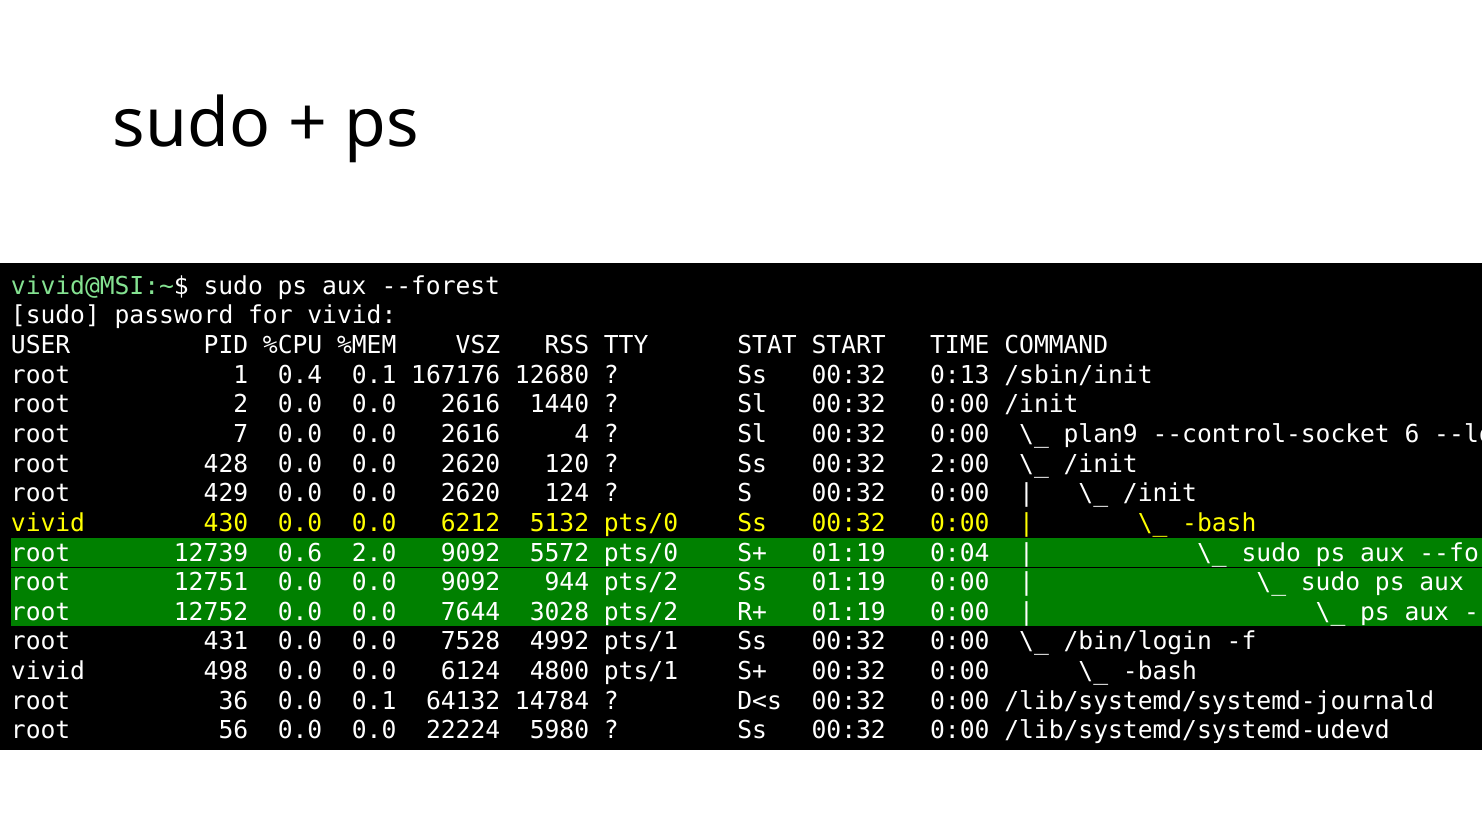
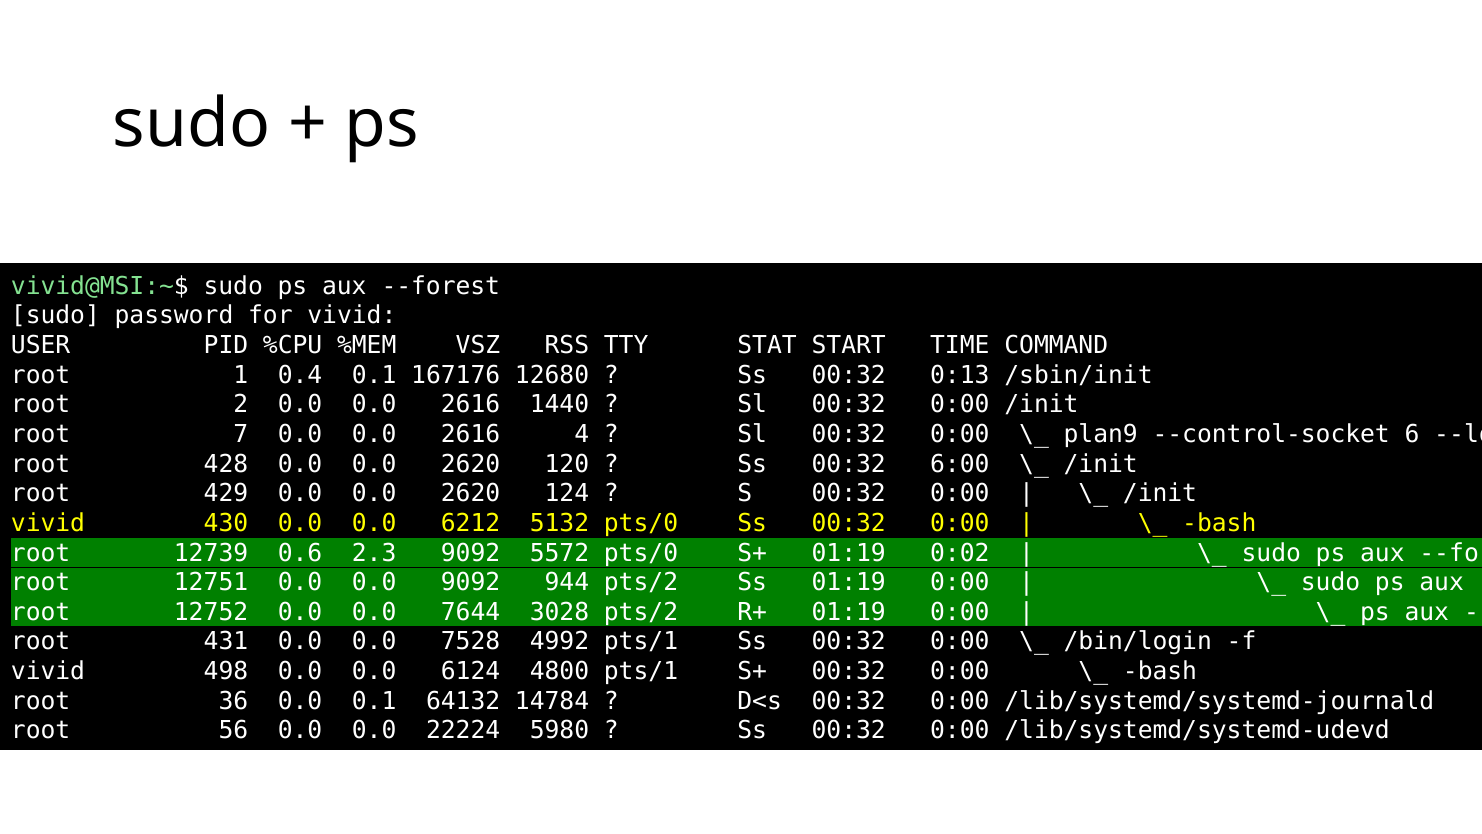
2:00: 2:00 -> 6:00
2.0: 2.0 -> 2.3
0:04: 0:04 -> 0:02
